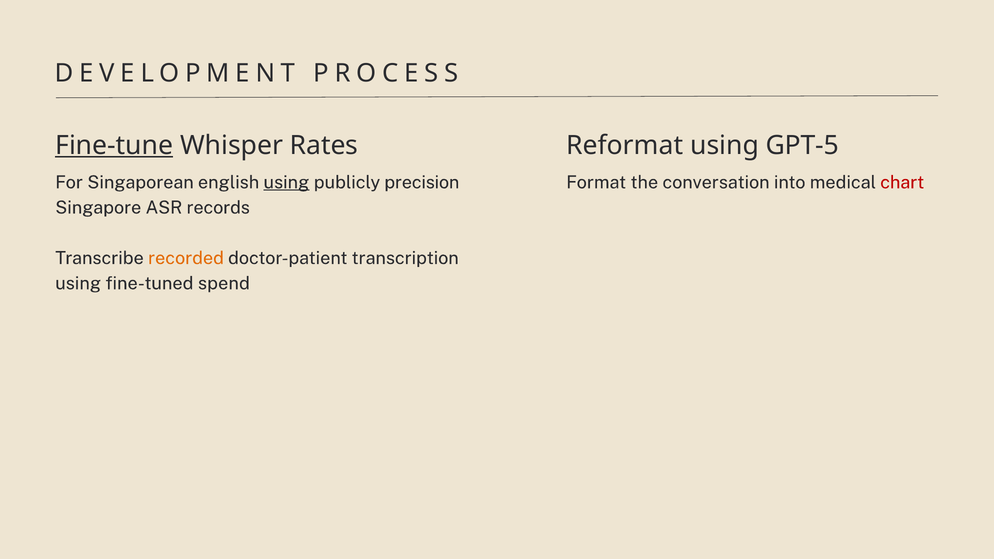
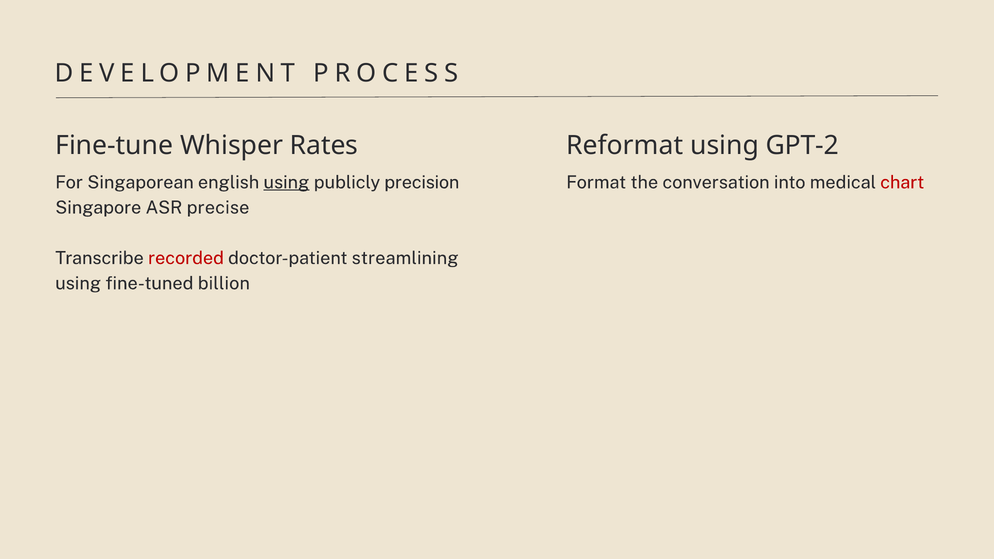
Fine-tune underline: present -> none
GPT-5: GPT-5 -> GPT-2
records: records -> precise
recorded colour: orange -> red
transcription: transcription -> streamlining
spend: spend -> billion
